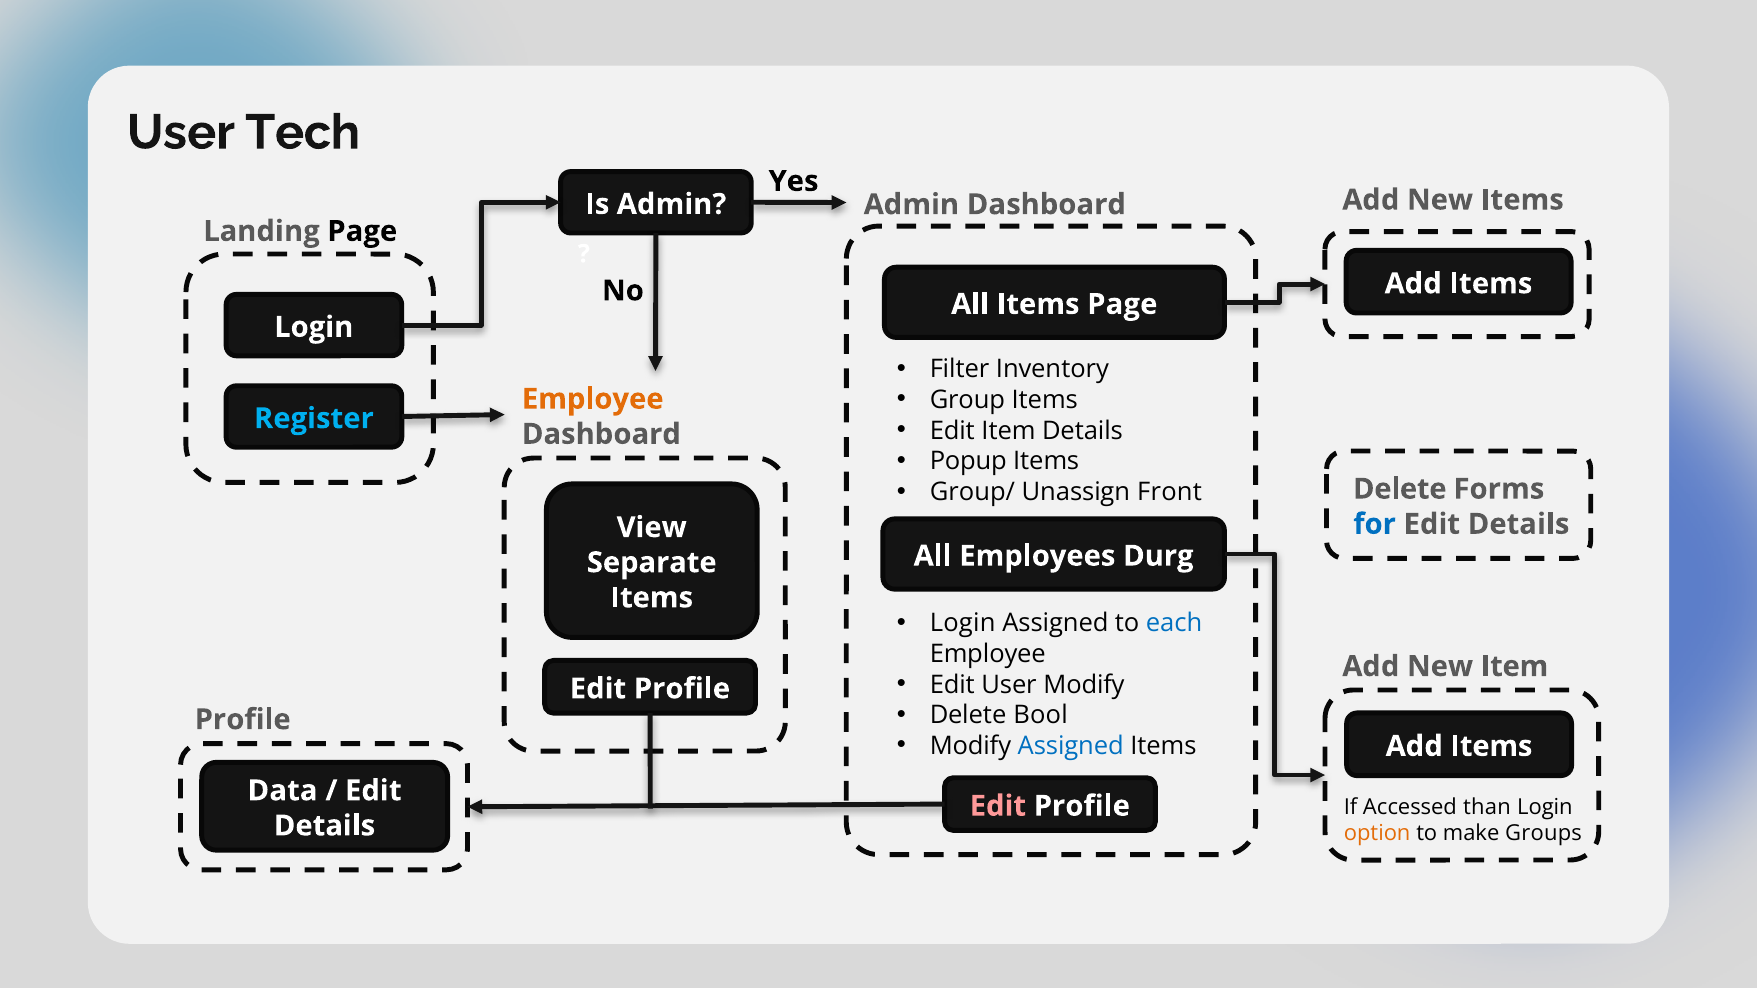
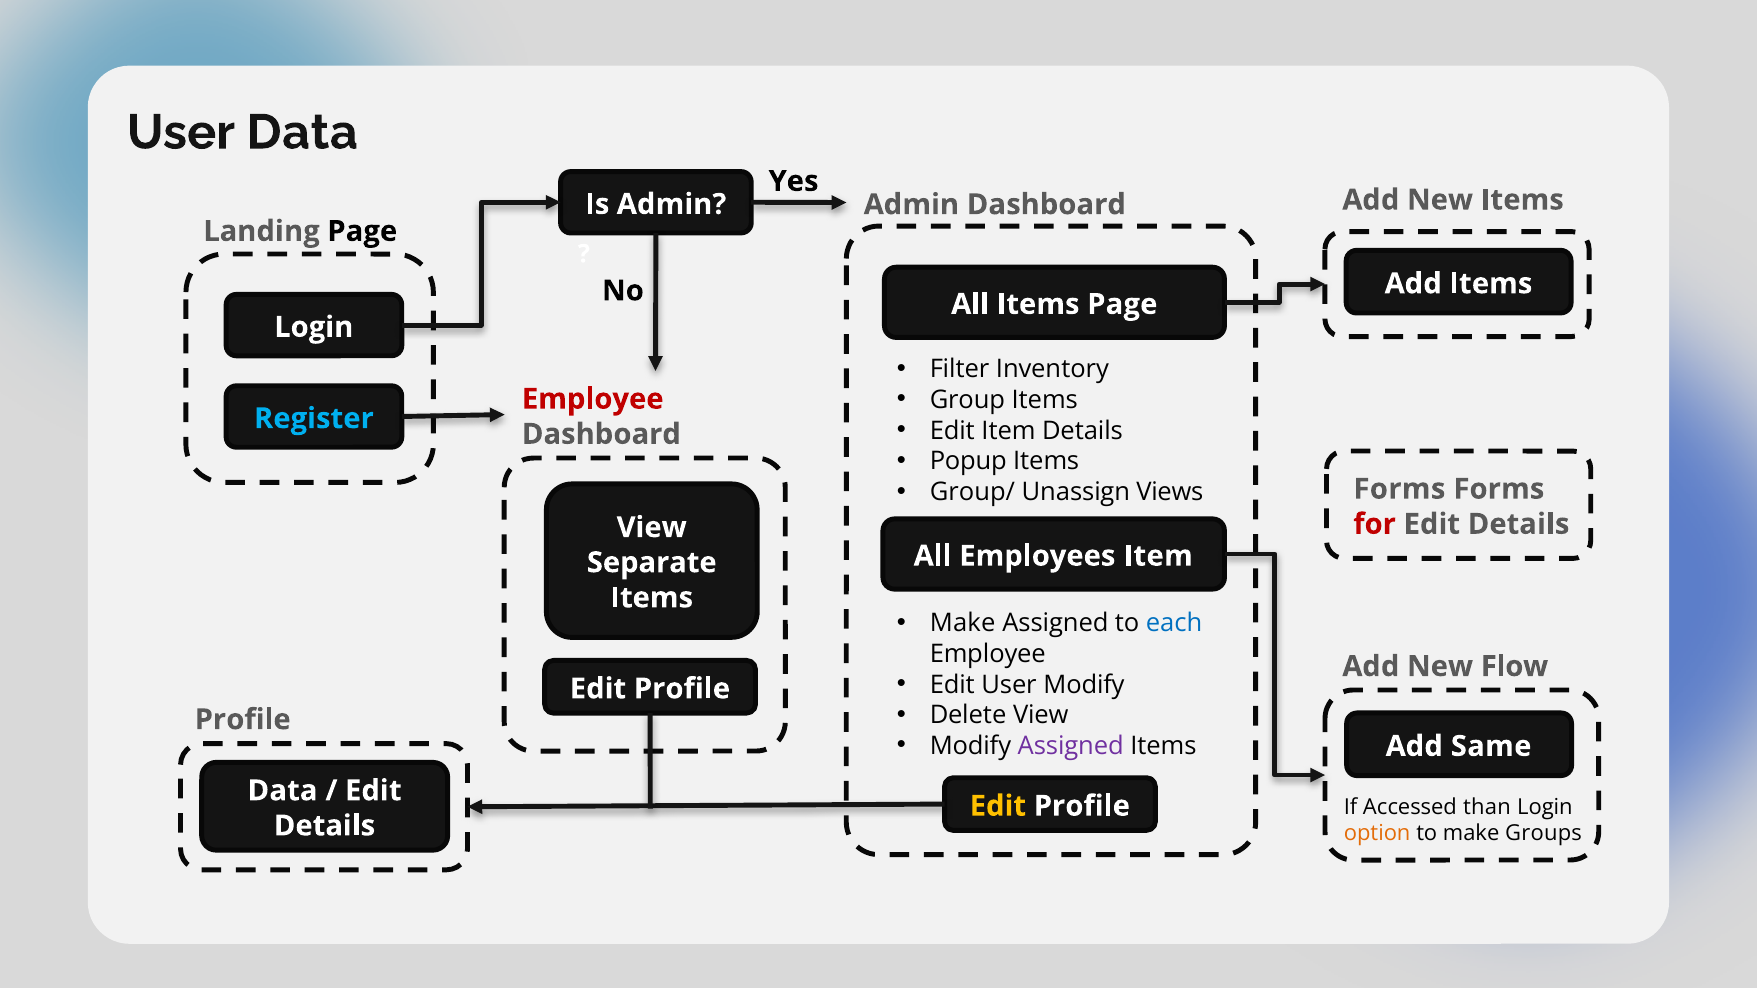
User Tech: Tech -> Data
Employee at (593, 399) colour: orange -> red
Delete at (1400, 489): Delete -> Forms
Front: Front -> Views
for colour: blue -> red
Employees Durg: Durg -> Item
Login at (963, 623): Login -> Make
New Item: Item -> Flow
Delete Bool: Bool -> View
Assigned at (1071, 746) colour: blue -> purple
Items at (1491, 747): Items -> Same
Edit at (998, 806) colour: pink -> yellow
